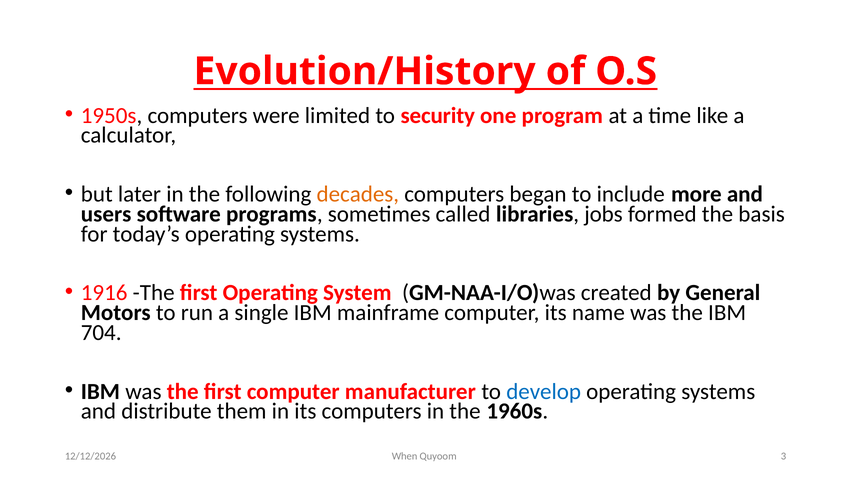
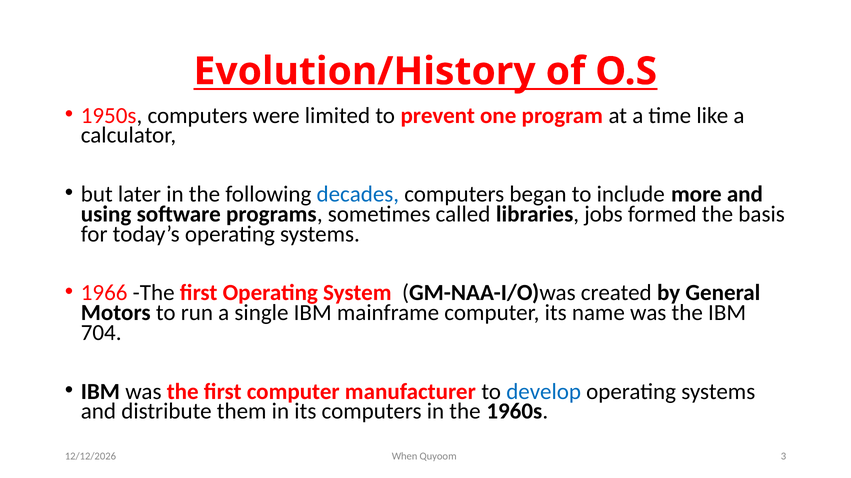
security: security -> prevent
decades colour: orange -> blue
users: users -> using
1916: 1916 -> 1966
